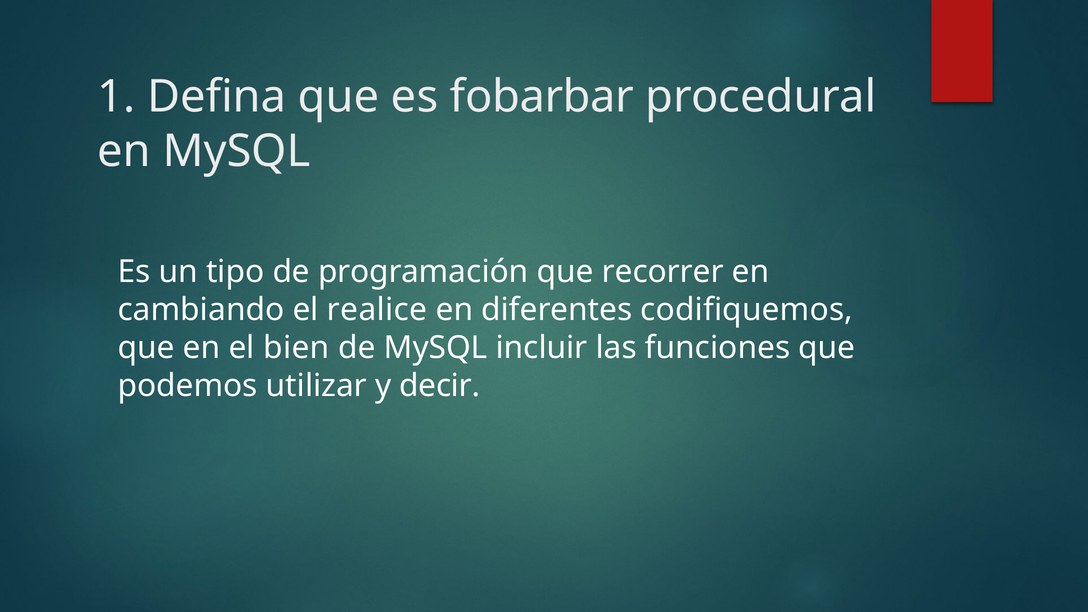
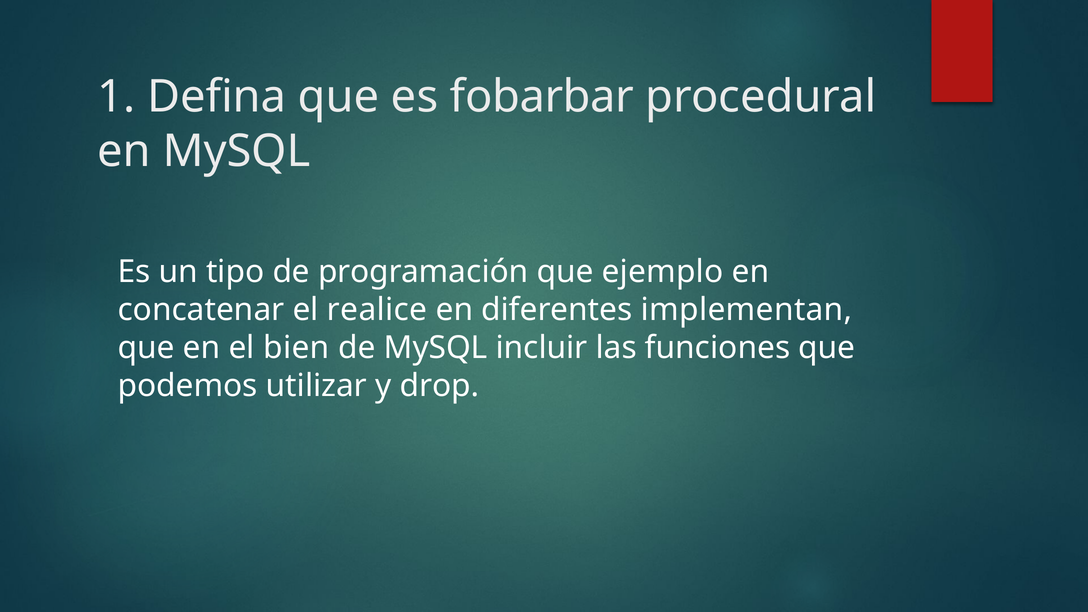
recorrer: recorrer -> ejemplo
cambiando: cambiando -> concatenar
codifiquemos: codifiquemos -> implementan
decir: decir -> drop
